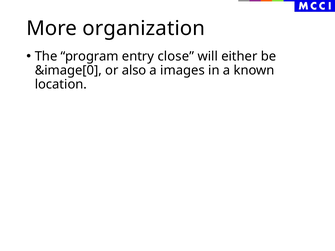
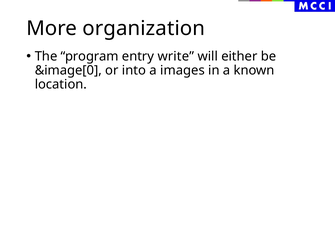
close: close -> write
also: also -> into
